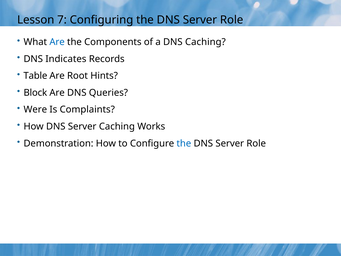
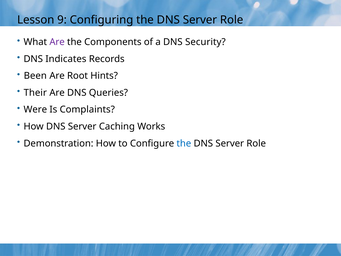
7: 7 -> 9
Are at (57, 42) colour: blue -> purple
DNS Caching: Caching -> Security
Table: Table -> Been
Block: Block -> Their
